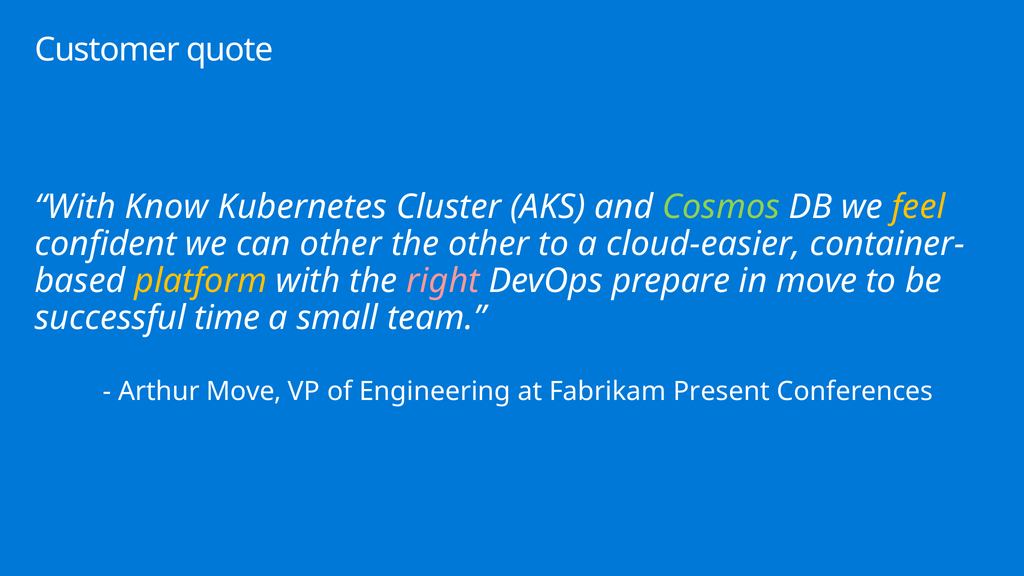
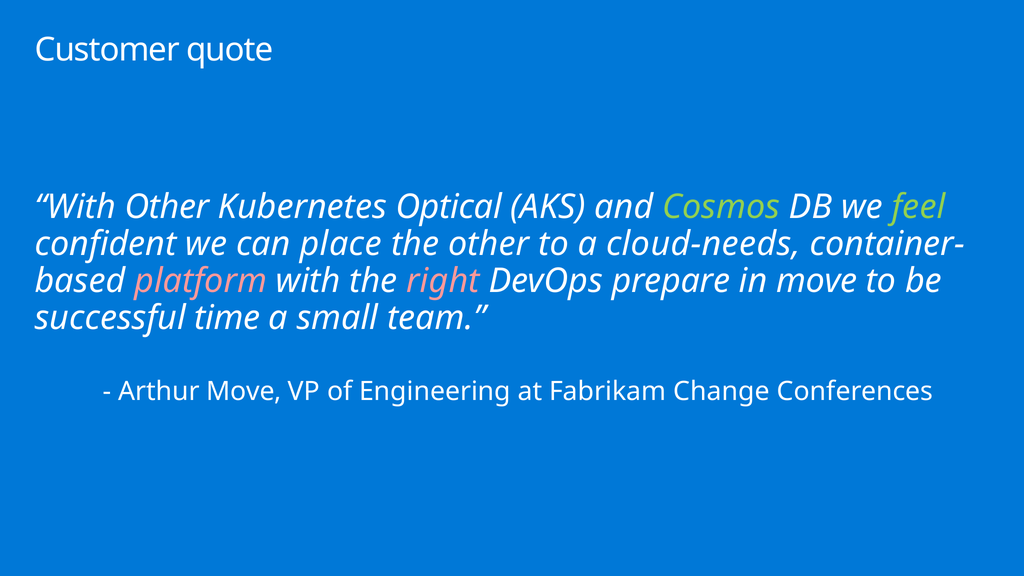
With Know: Know -> Other
Cluster: Cluster -> Optical
feel colour: yellow -> light green
can other: other -> place
cloud-easier: cloud-easier -> cloud-needs
platform colour: yellow -> pink
Present: Present -> Change
